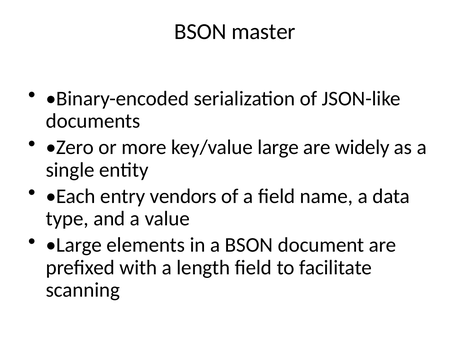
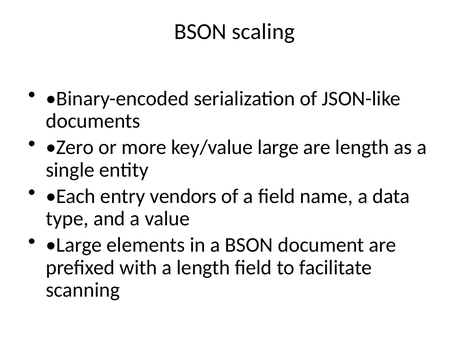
master: master -> scaling
are widely: widely -> length
